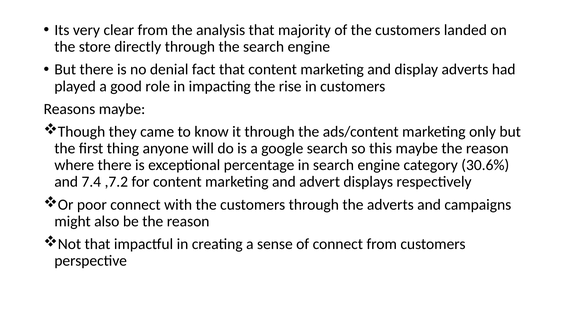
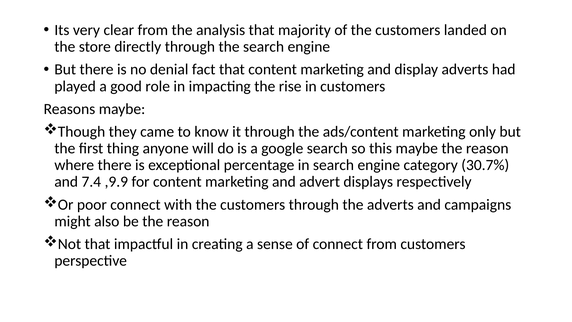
30.6%: 30.6% -> 30.7%
,7.2: ,7.2 -> ,9.9
